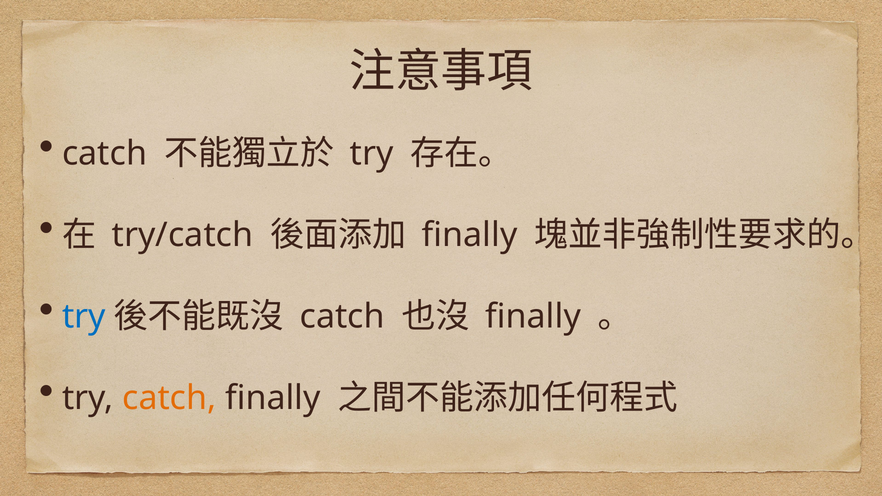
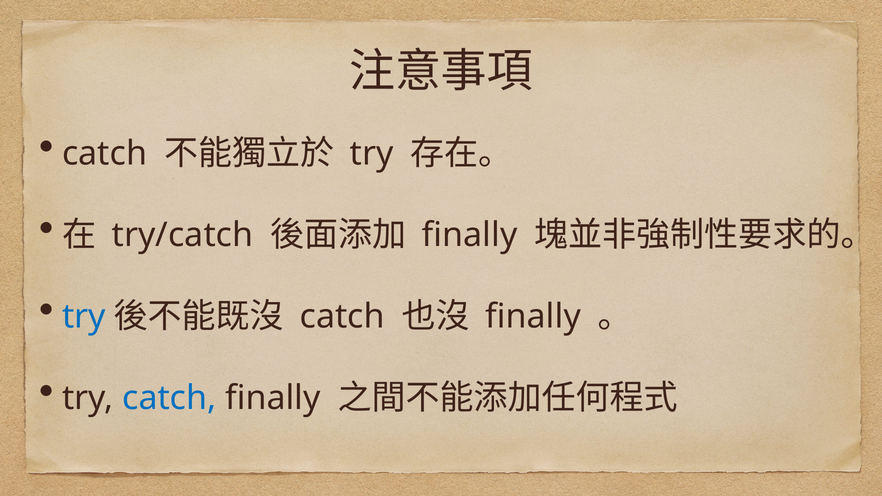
catch at (169, 398) colour: orange -> blue
